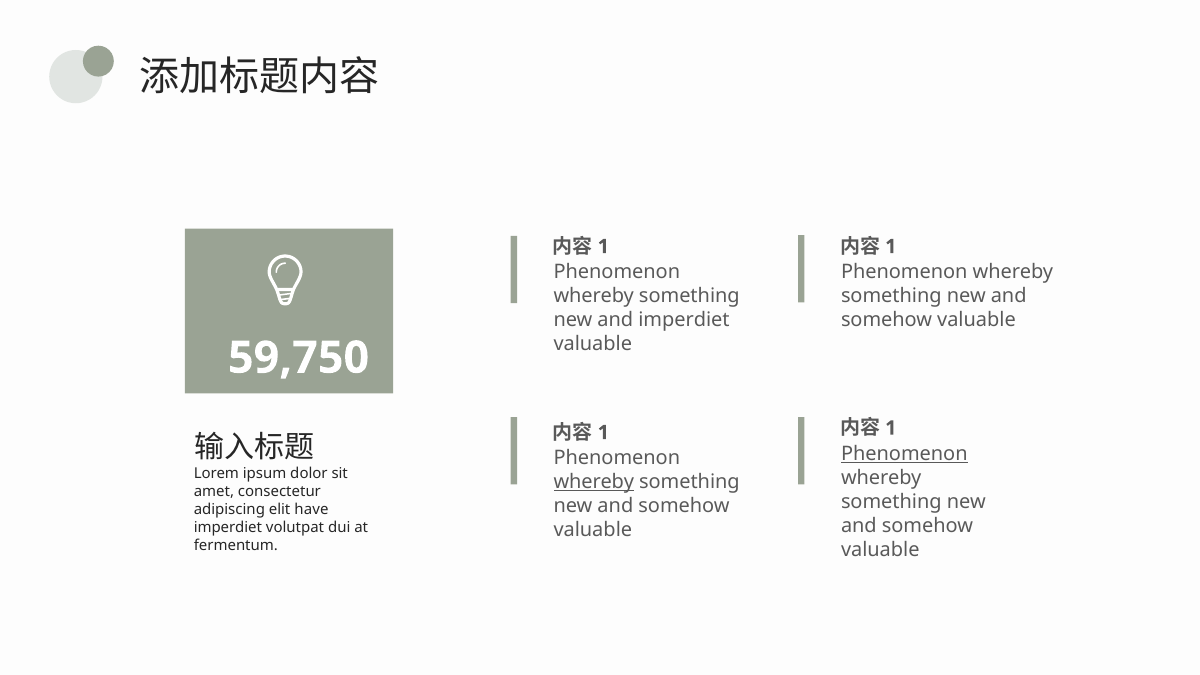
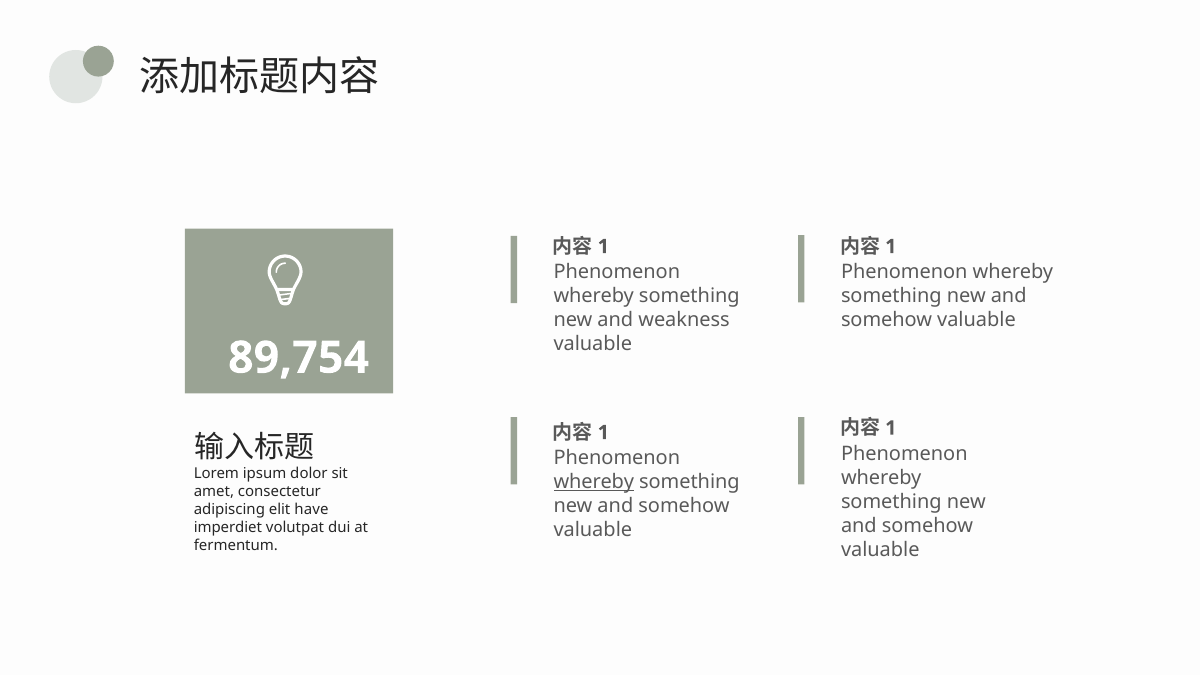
and imperdiet: imperdiet -> weakness
59,750: 59,750 -> 89,754
Phenomenon at (904, 454) underline: present -> none
